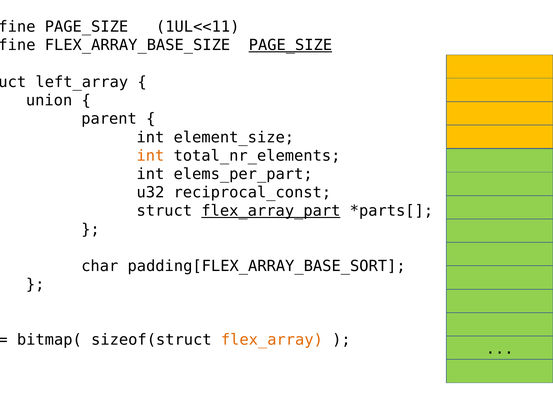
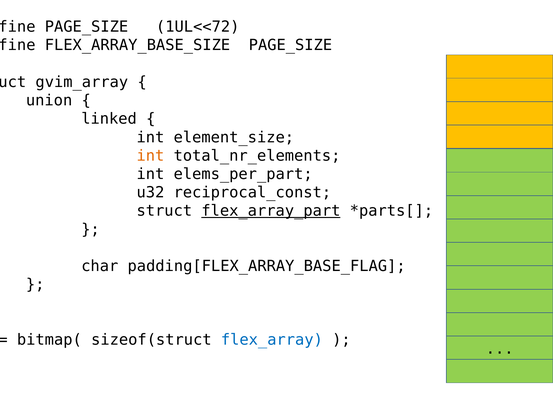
1UL<<11: 1UL<<11 -> 1UL<<72
PAGE_SIZE at (290, 45) underline: present -> none
left_array: left_array -> gvim_array
parent: parent -> linked
padding[FLEX_ARRAY_BASE_SORT: padding[FLEX_ARRAY_BASE_SORT -> padding[FLEX_ARRAY_BASE_FLAG
flex_array colour: orange -> blue
